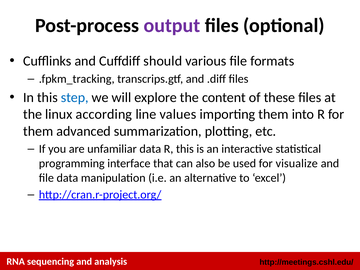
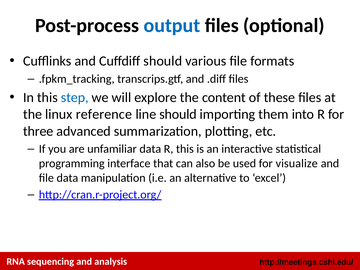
output colour: purple -> blue
according: according -> reference
line values: values -> should
them at (38, 131): them -> three
